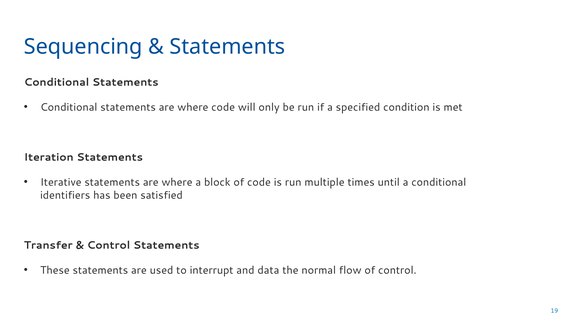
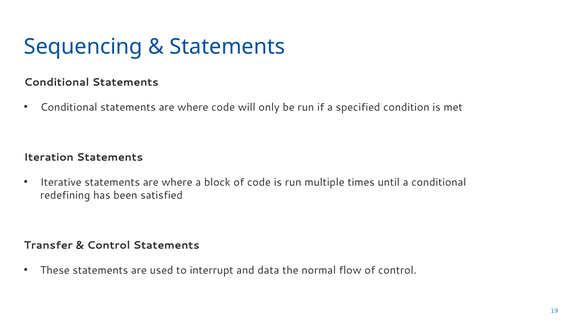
identifiers: identifiers -> redefining
